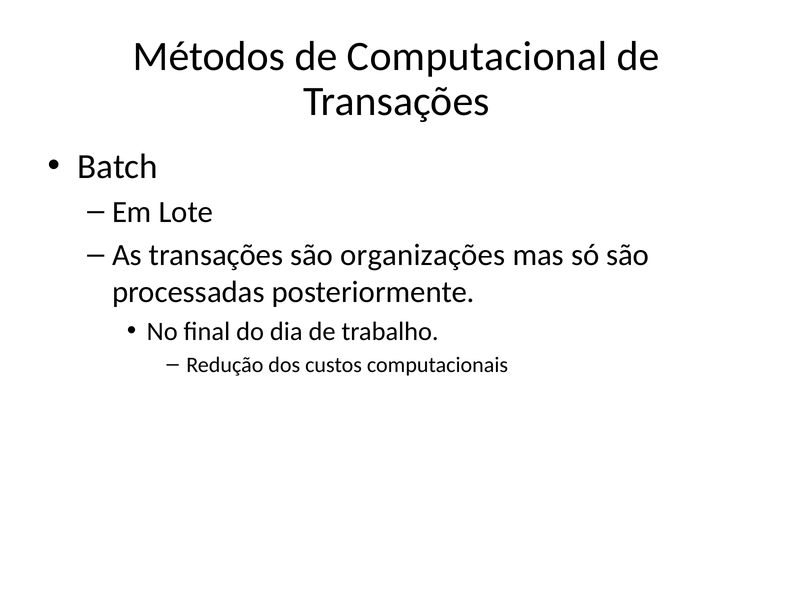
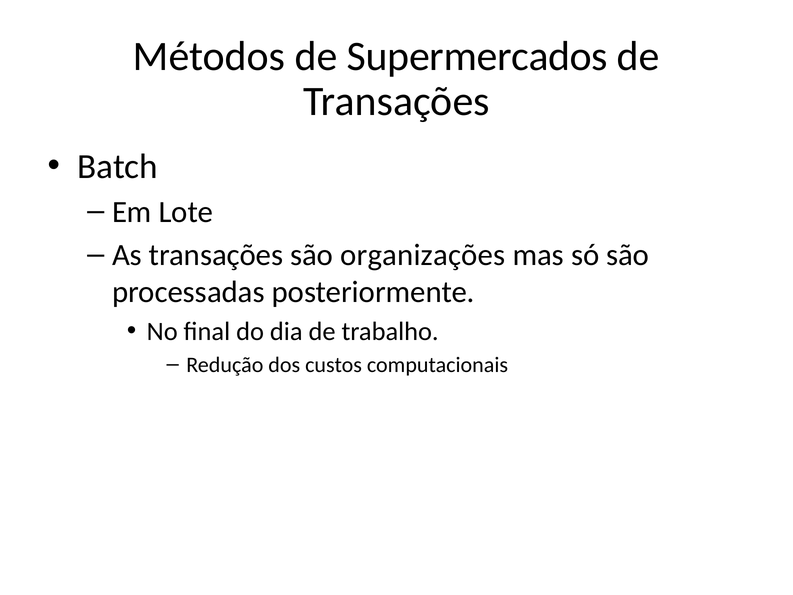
Computacional: Computacional -> Supermercados
